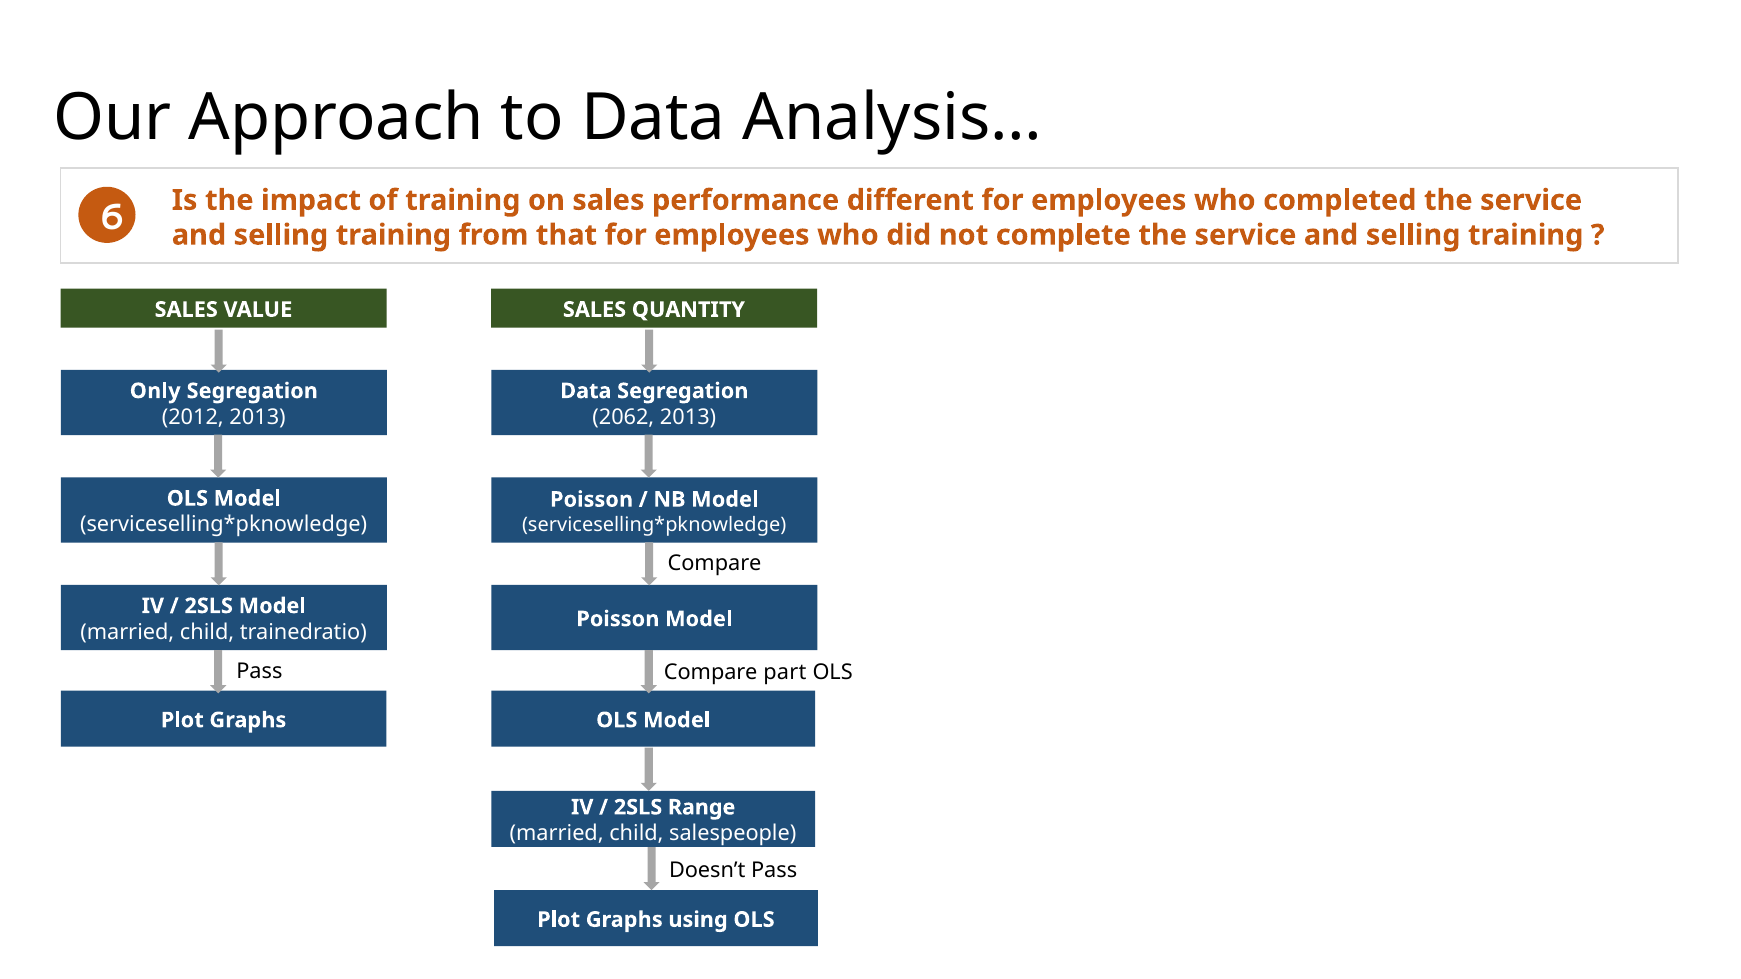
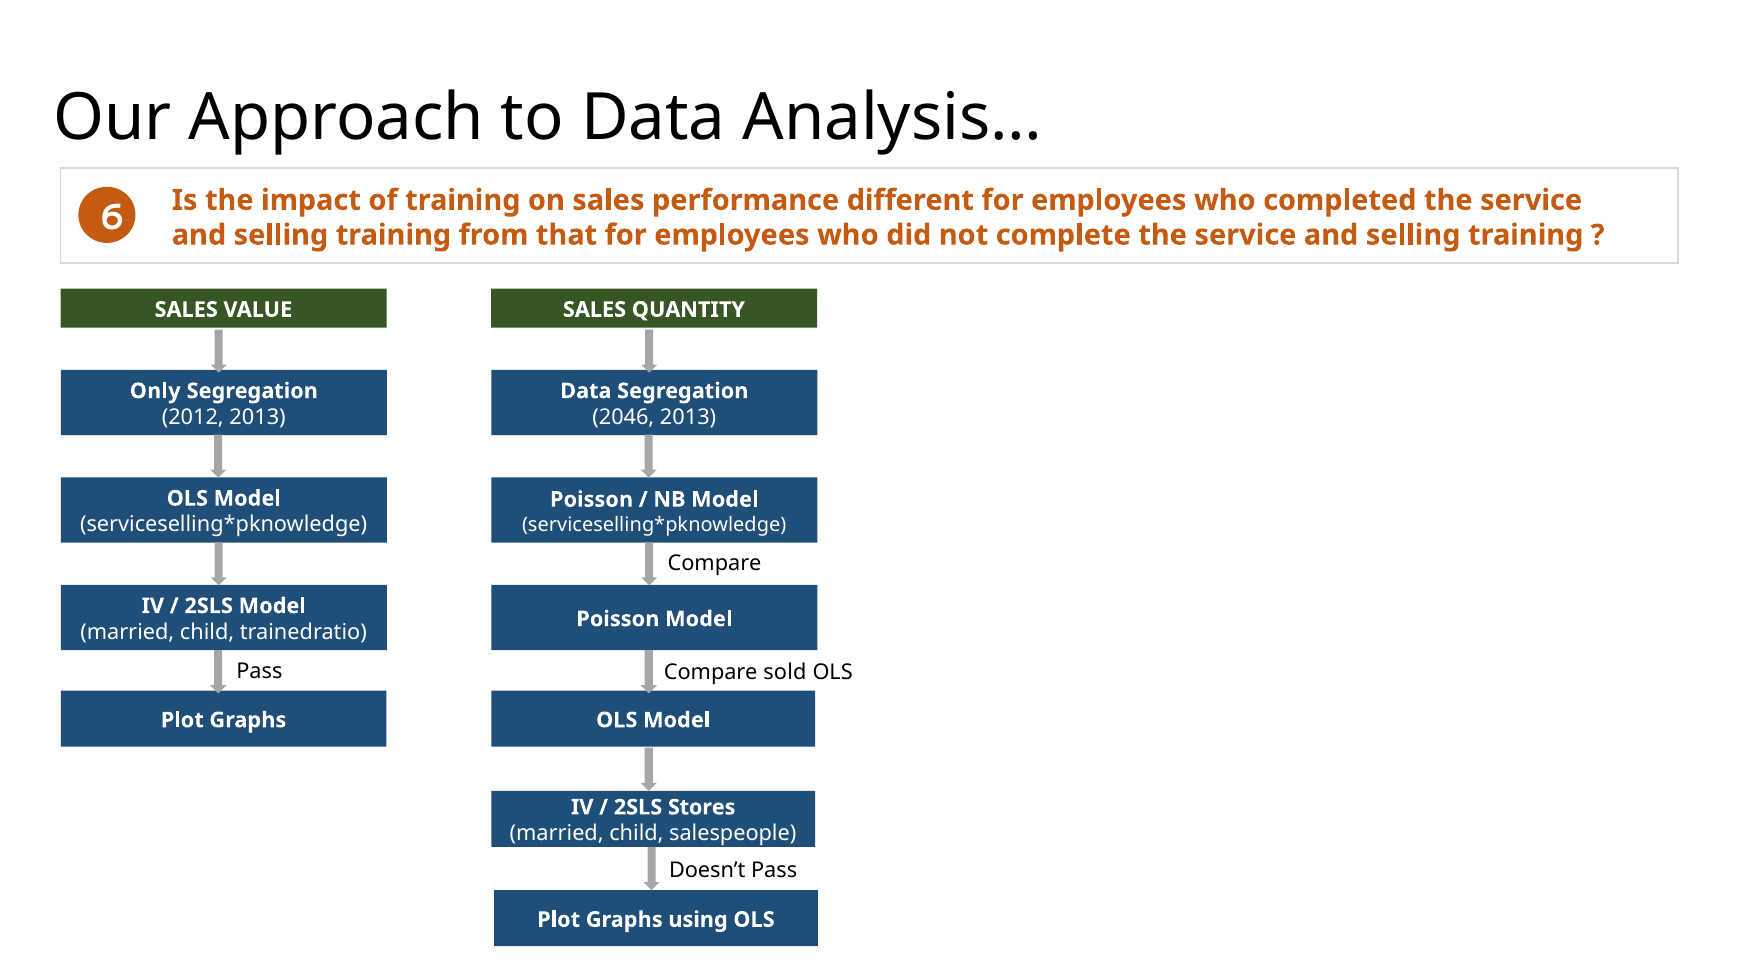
2062: 2062 -> 2046
part: part -> sold
Range: Range -> Stores
